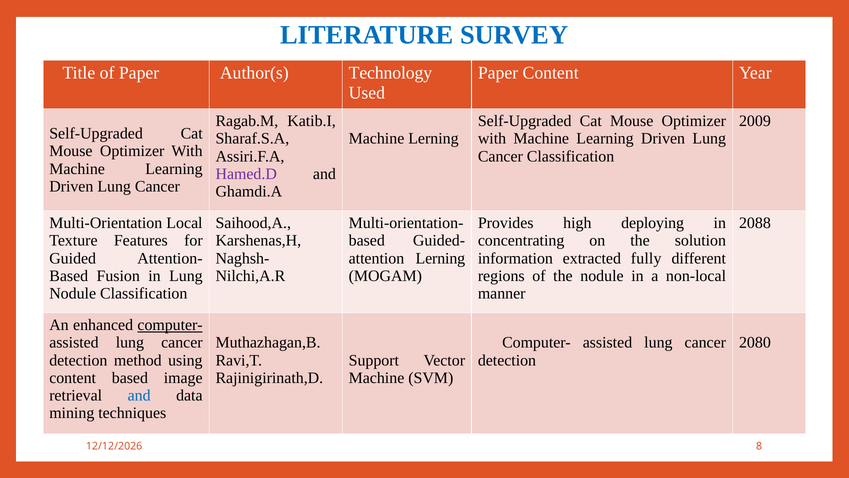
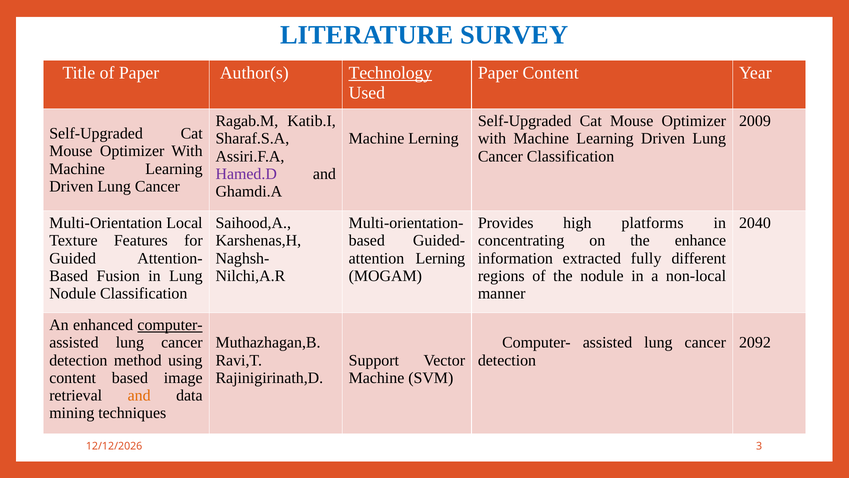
Technology underline: none -> present
deploying: deploying -> platforms
2088: 2088 -> 2040
solution: solution -> enhance
2080: 2080 -> 2092
and at (139, 395) colour: blue -> orange
8: 8 -> 3
